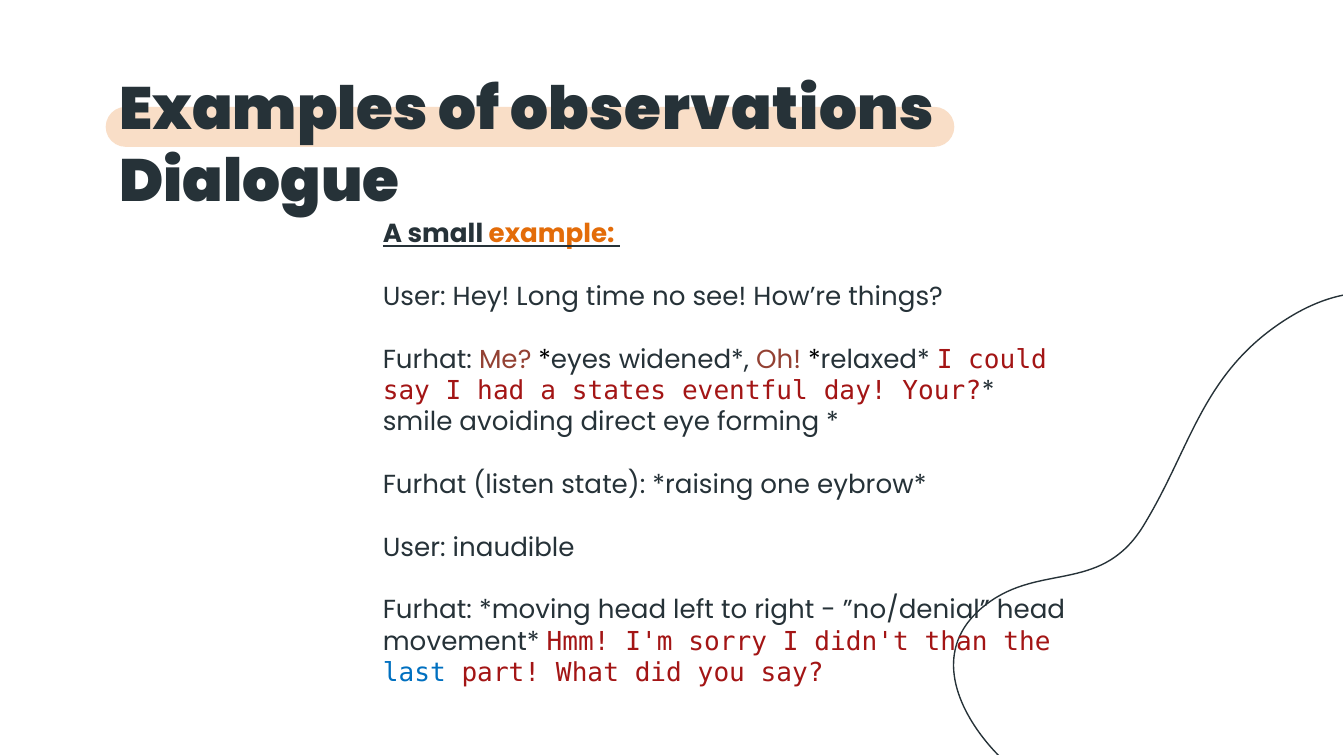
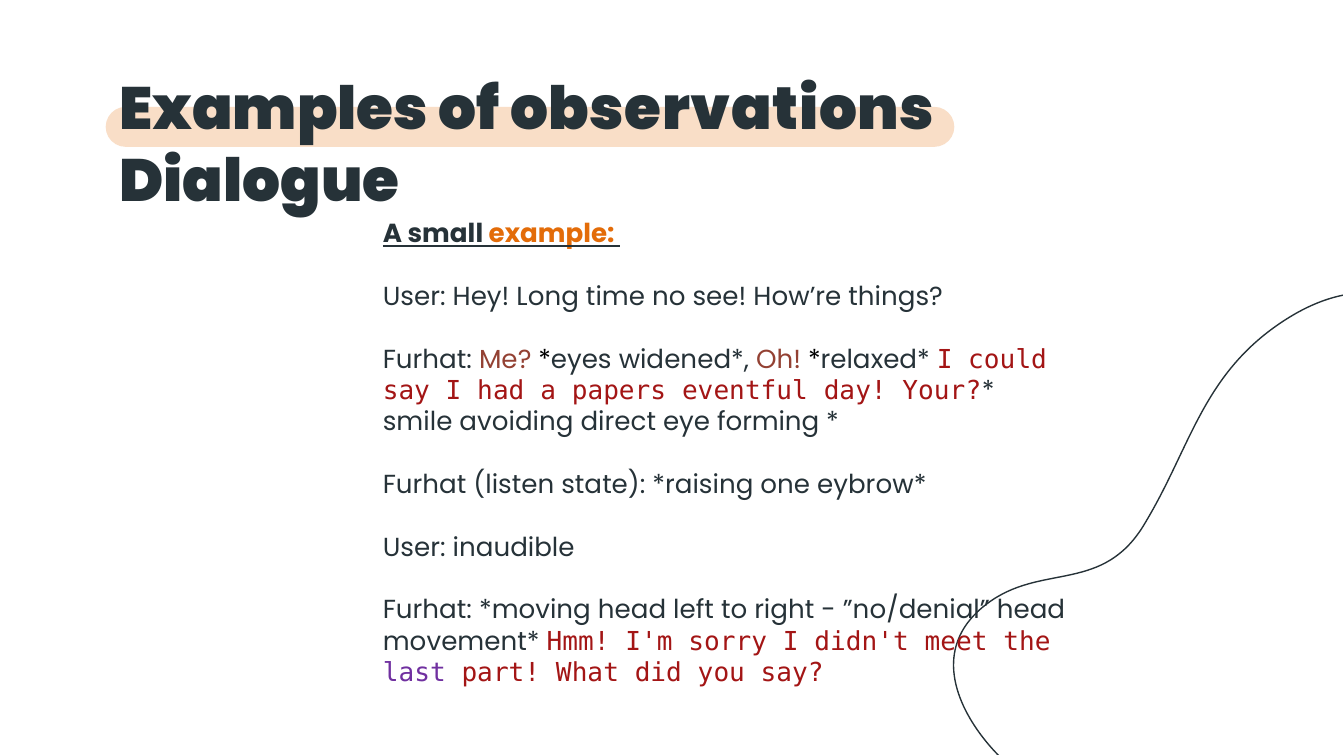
states: states -> papers
than: than -> meet
last colour: blue -> purple
